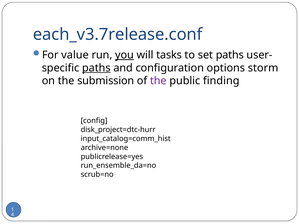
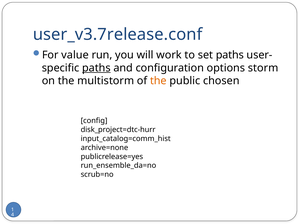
each_v3.7release.conf: each_v3.7release.conf -> user_v3.7release.conf
you underline: present -> none
tasks: tasks -> work
submission: submission -> multistorm
the at (158, 81) colour: purple -> orange
finding: finding -> chosen
